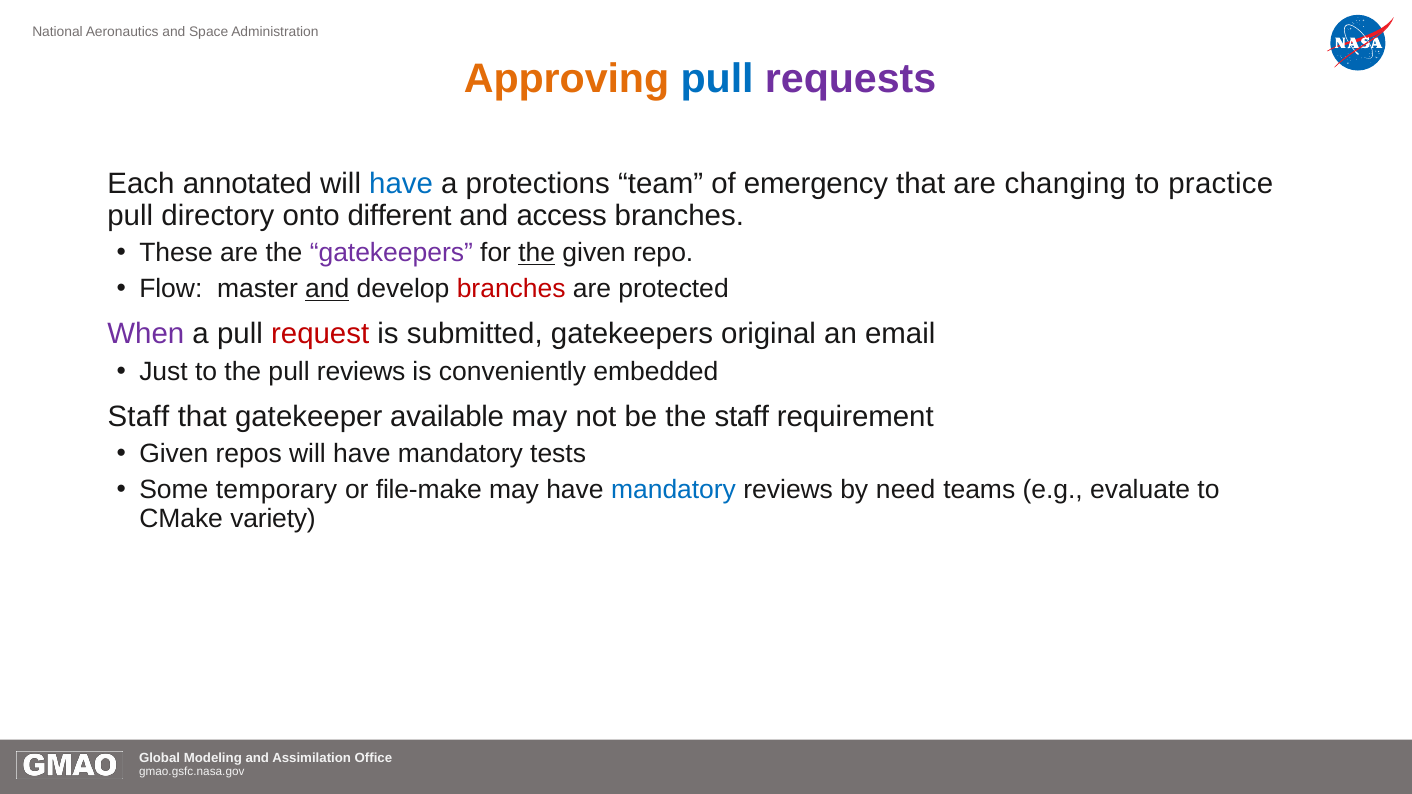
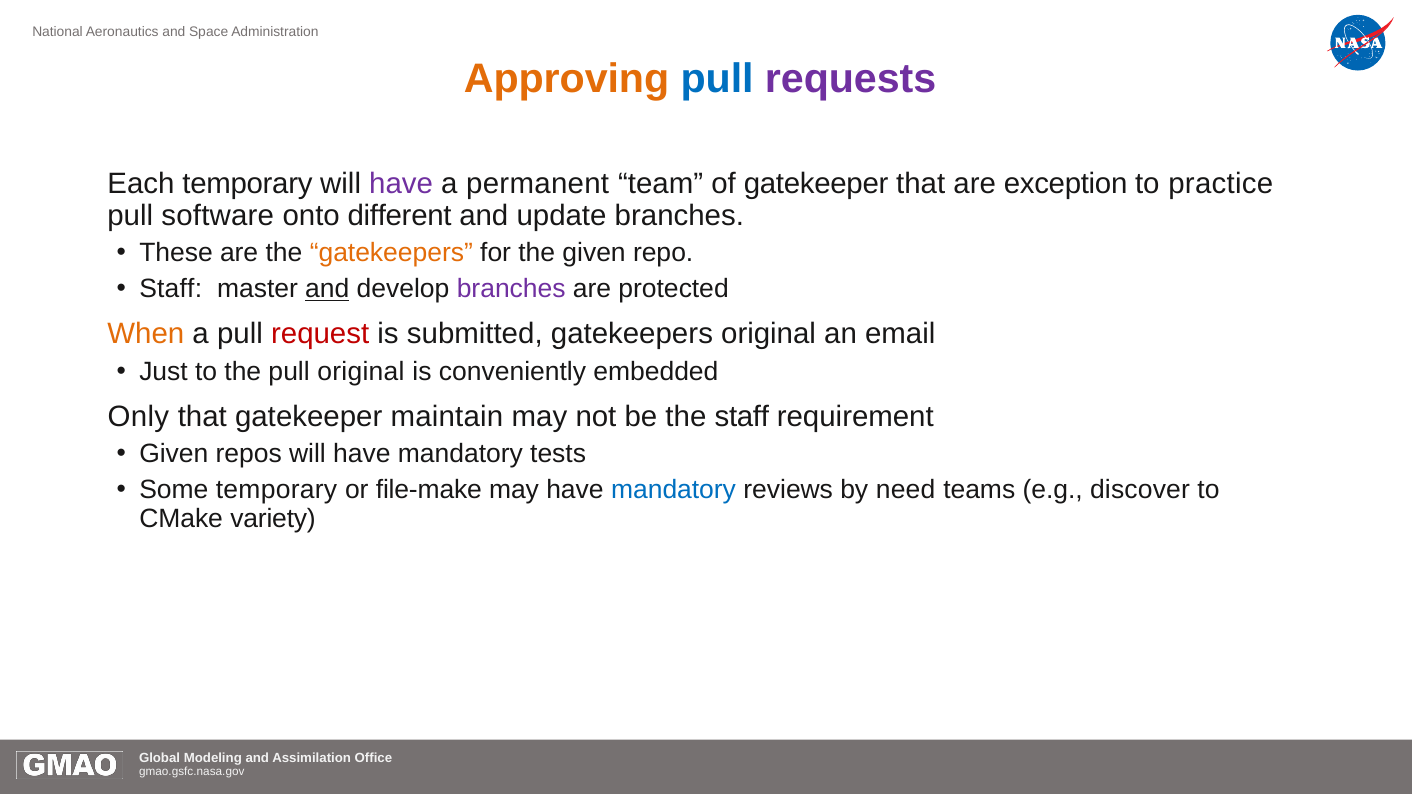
Each annotated: annotated -> temporary
have at (401, 184) colour: blue -> purple
protections: protections -> permanent
of emergency: emergency -> gatekeeper
changing: changing -> exception
directory: directory -> software
access: access -> update
gatekeepers at (391, 253) colour: purple -> orange
the at (537, 253) underline: present -> none
Flow at (171, 289): Flow -> Staff
branches at (511, 289) colour: red -> purple
When colour: purple -> orange
pull reviews: reviews -> original
Staff at (138, 417): Staff -> Only
available: available -> maintain
evaluate: evaluate -> discover
